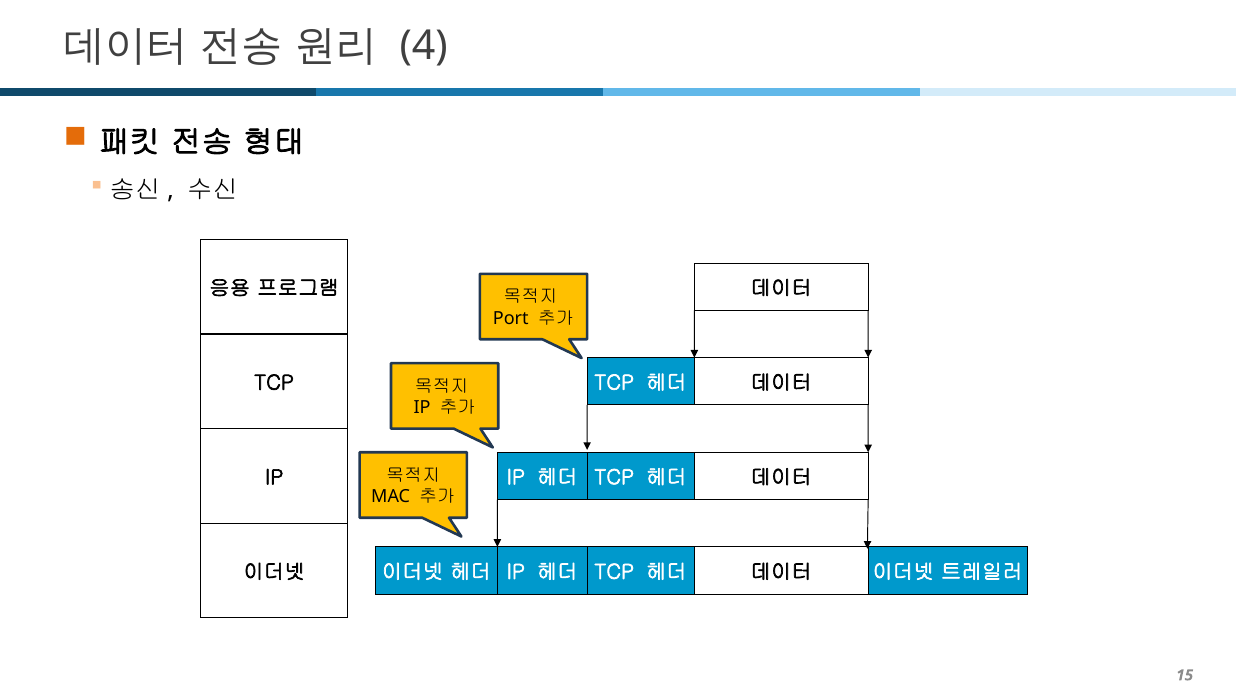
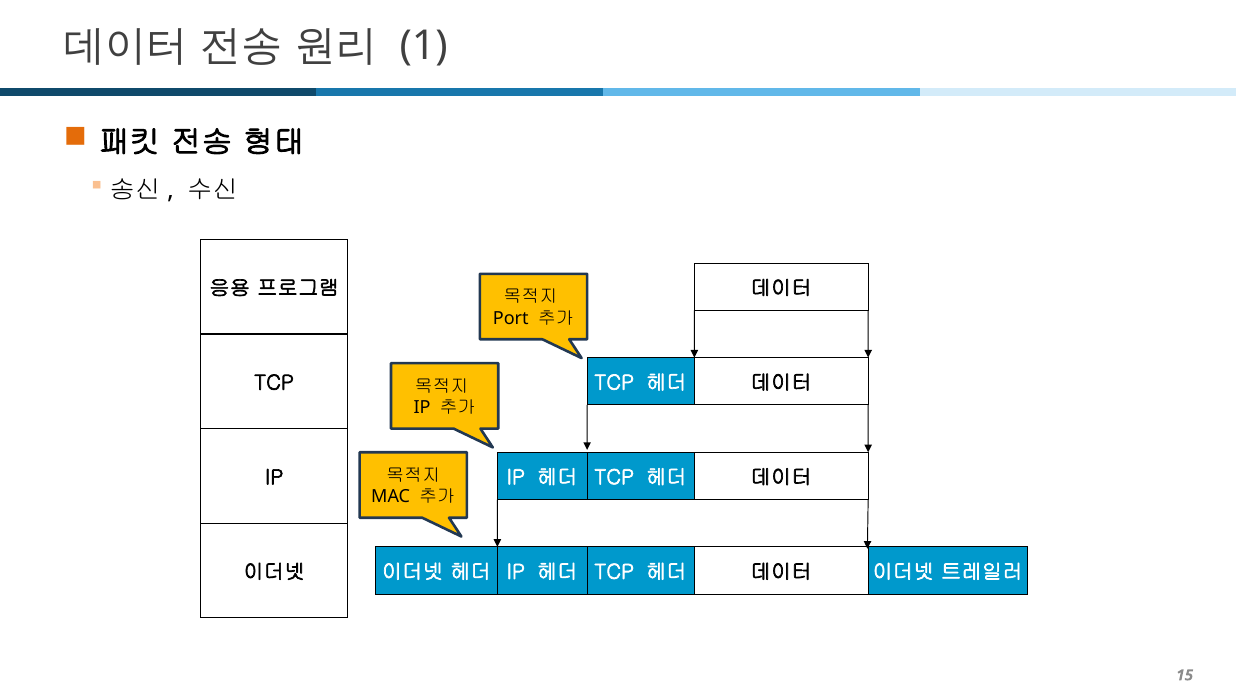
4: 4 -> 1
